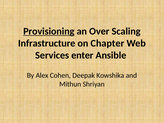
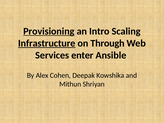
Over: Over -> Intro
Infrastructure underline: none -> present
Chapter: Chapter -> Through
